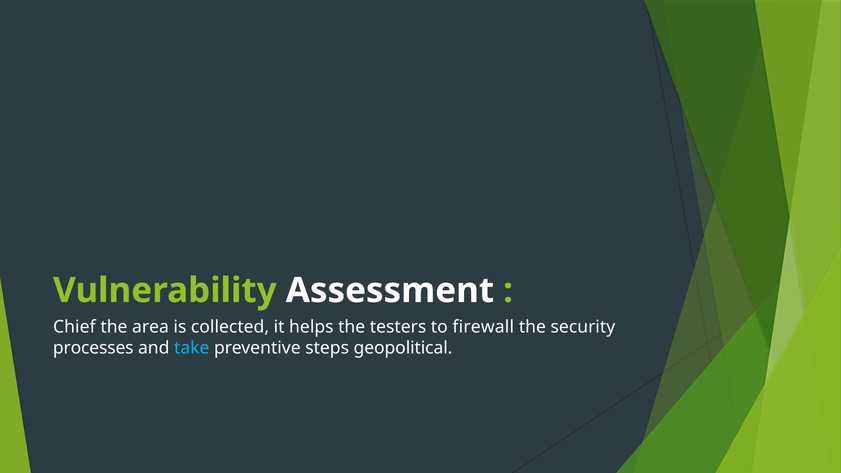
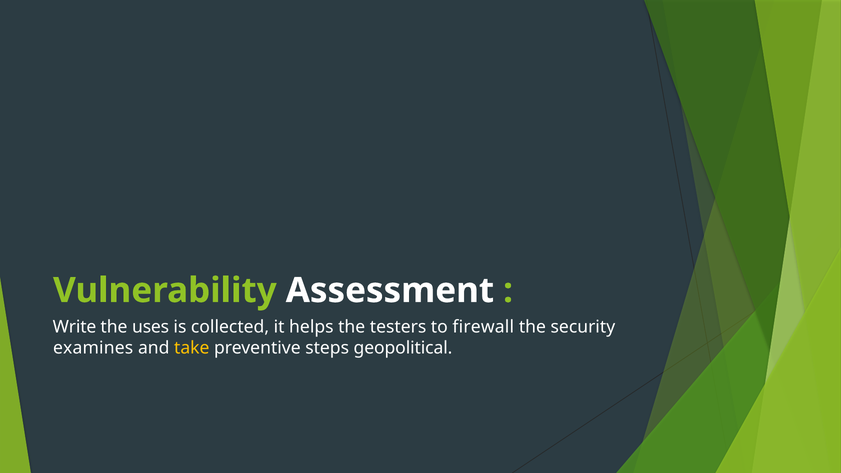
Chief: Chief -> Write
area: area -> uses
processes: processes -> examines
take colour: light blue -> yellow
